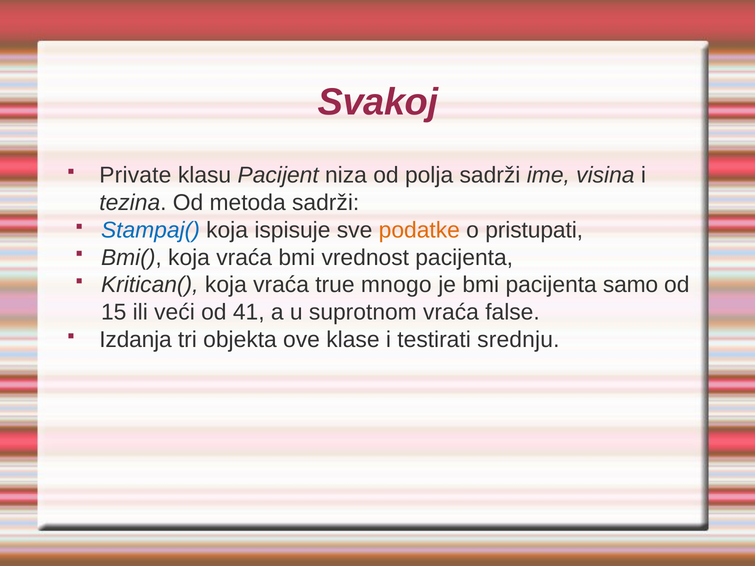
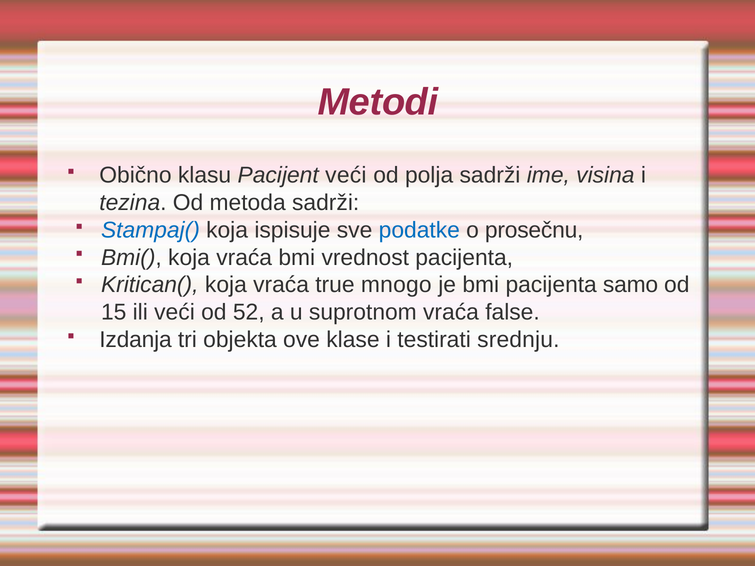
Svakoj: Svakoj -> Metodi
Private: Private -> Obično
Pacijent niza: niza -> veći
podatke colour: orange -> blue
pristupati: pristupati -> prosečnu
41: 41 -> 52
